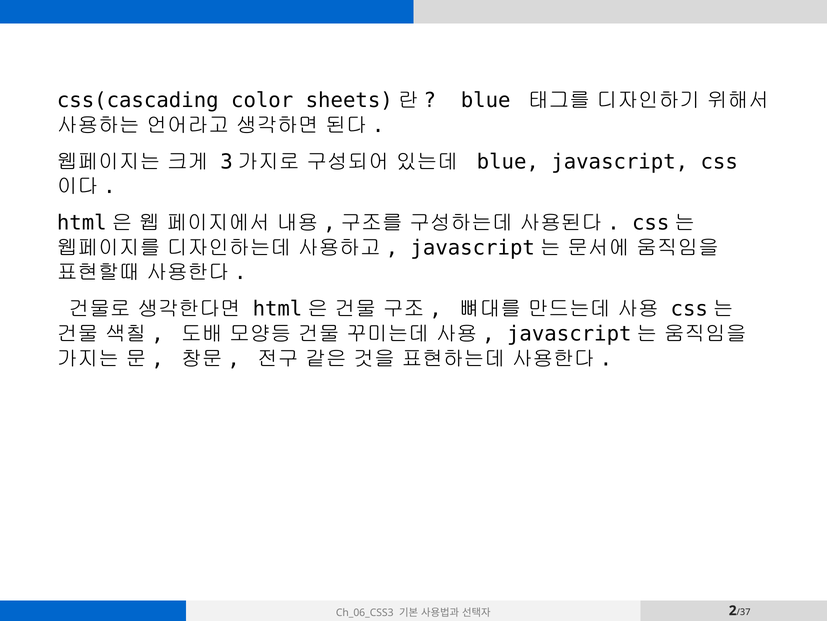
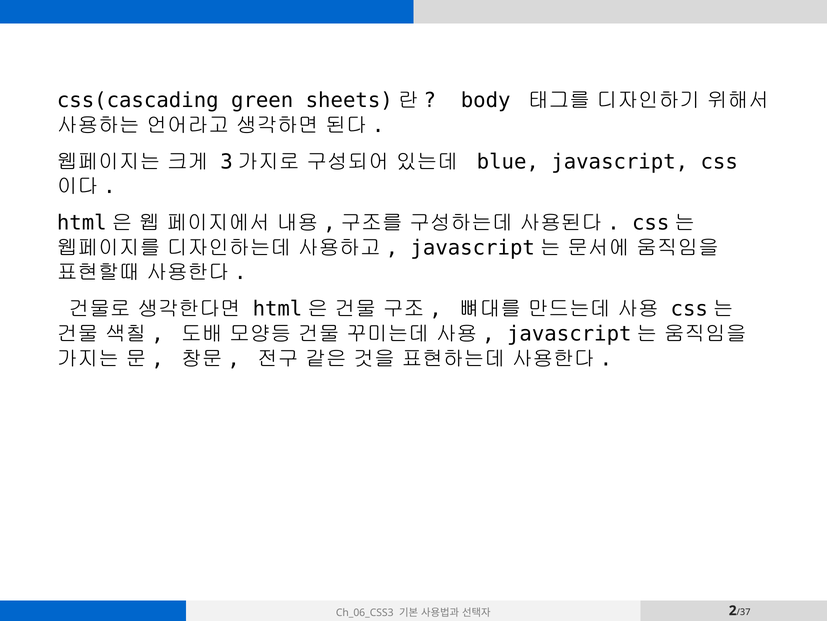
color: color -> green
blue at (486, 100): blue -> body
